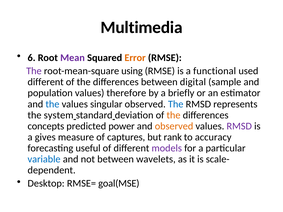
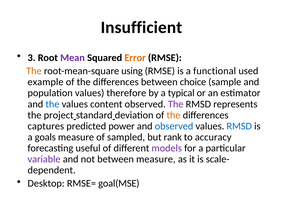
Multimedia: Multimedia -> Insufficient
6: 6 -> 3
The at (34, 71) colour: purple -> orange
different at (46, 82): different -> example
digital: digital -> choice
briefly: briefly -> typical
singular: singular -> content
The at (176, 104) colour: blue -> purple
system: system -> project
concepts: concepts -> captures
observed at (174, 126) colour: orange -> blue
RMSD at (239, 126) colour: purple -> blue
gives: gives -> goals
captures: captures -> sampled
variable colour: blue -> purple
between wavelets: wavelets -> measure
